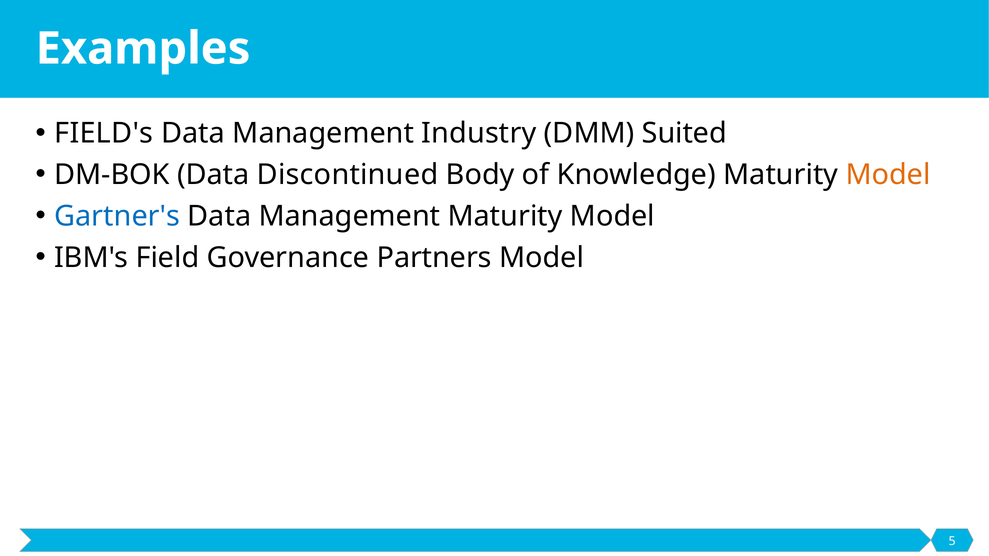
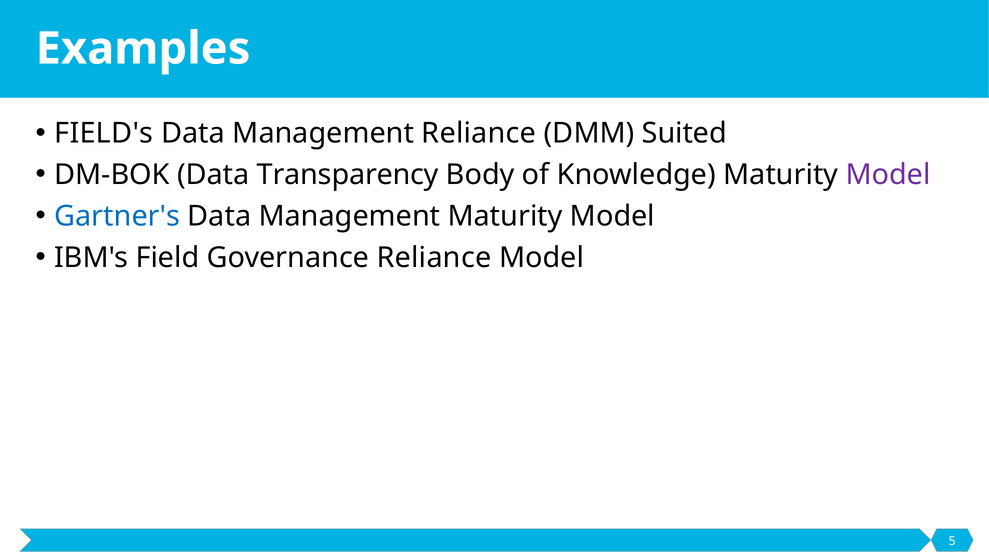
Management Industry: Industry -> Reliance
Discontinued: Discontinued -> Transparency
Model at (888, 175) colour: orange -> purple
Governance Partners: Partners -> Reliance
